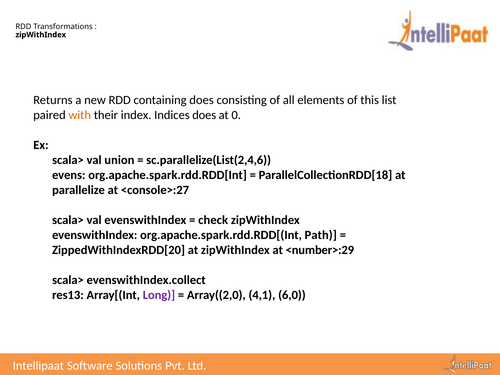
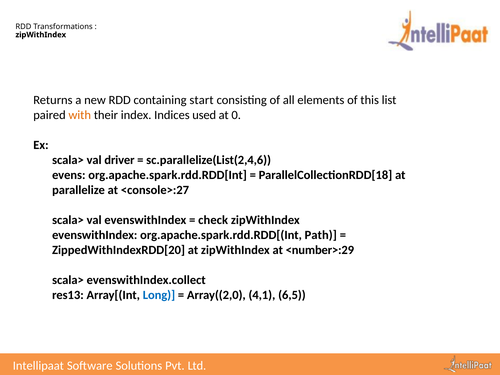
containing does: does -> start
Indices does: does -> used
union: union -> driver
Long colour: purple -> blue
6,0: 6,0 -> 6,5
